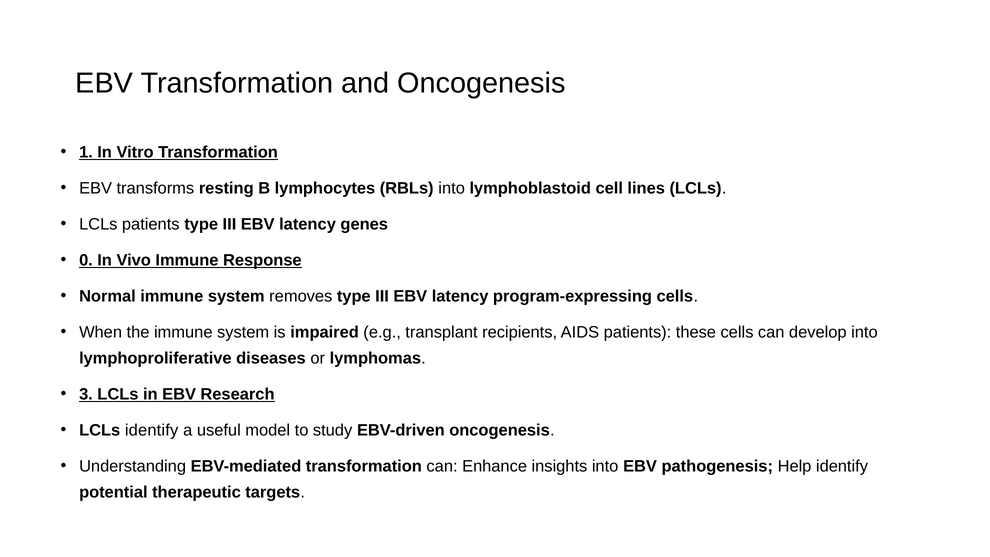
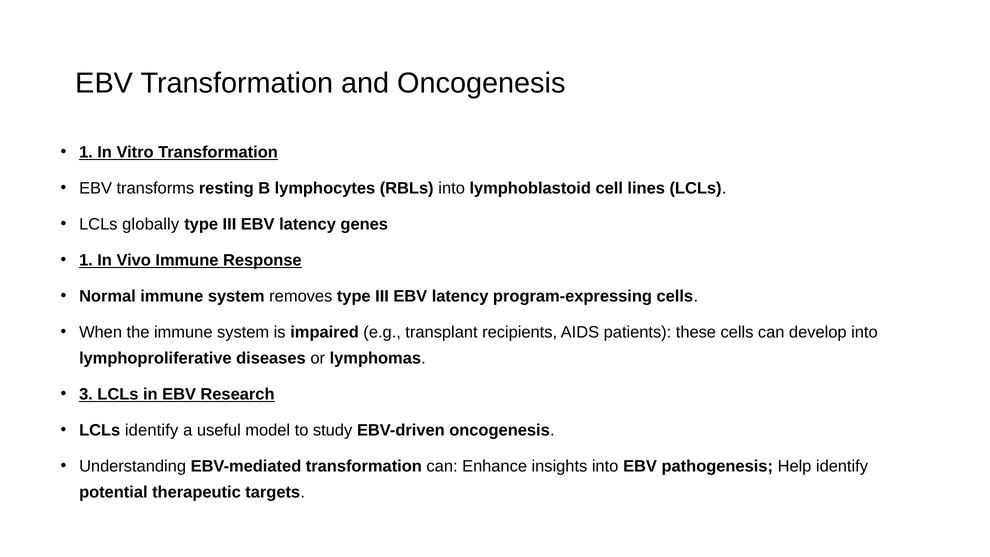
LCLs patients: patients -> globally
0 at (86, 260): 0 -> 1
